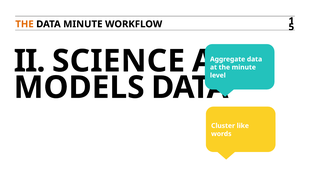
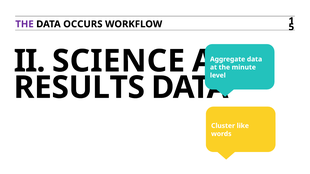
THE at (25, 24) colour: orange -> purple
DATA MINUTE: MINUTE -> OCCURS
MODELS: MODELS -> RESULTS
